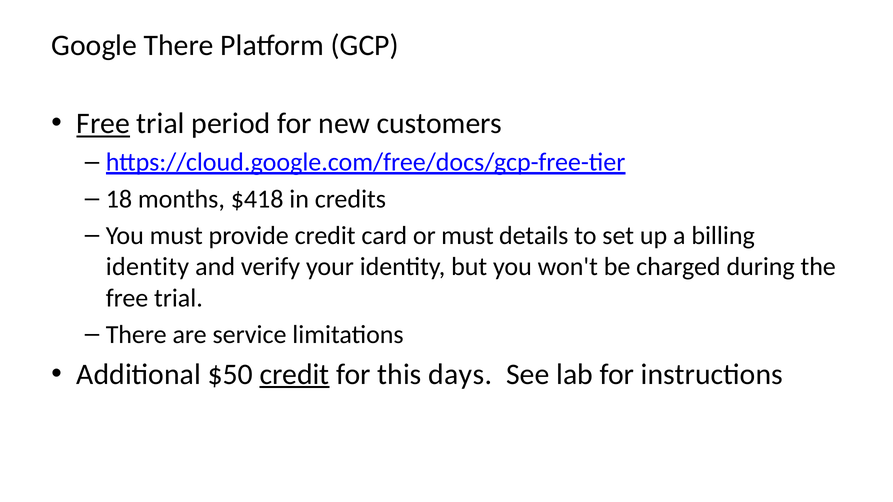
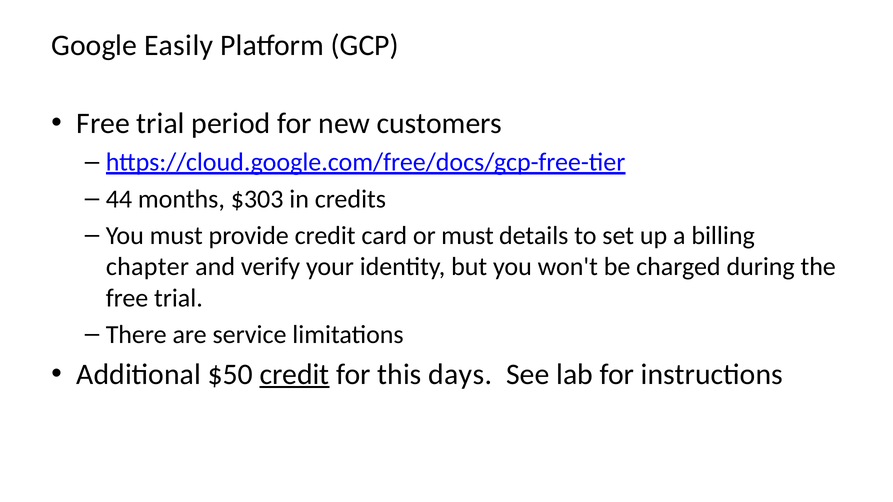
Google There: There -> Easily
Free at (103, 124) underline: present -> none
18: 18 -> 44
$418: $418 -> $303
identity at (147, 267): identity -> chapter
